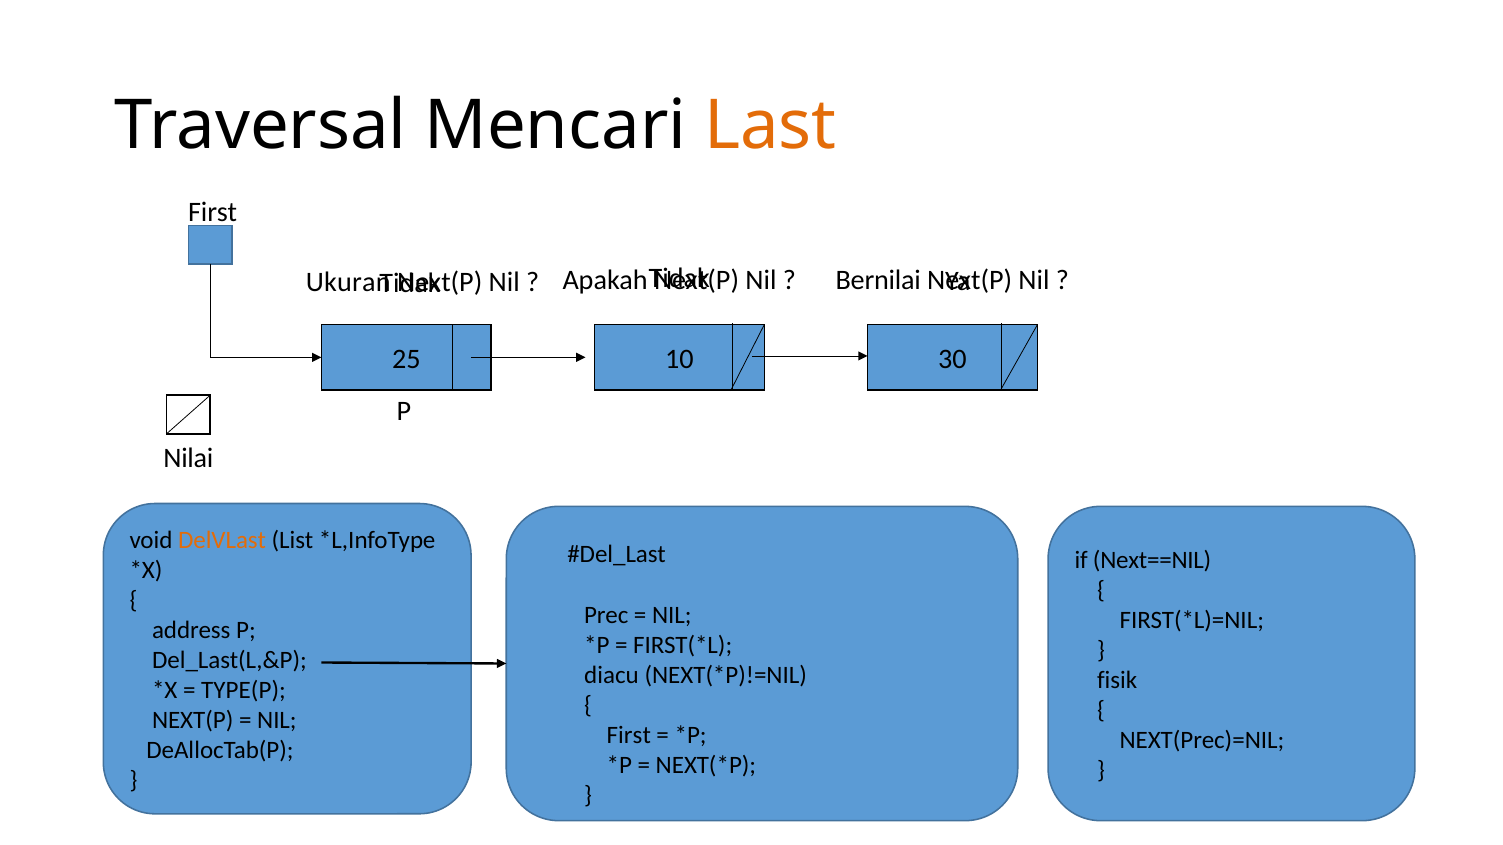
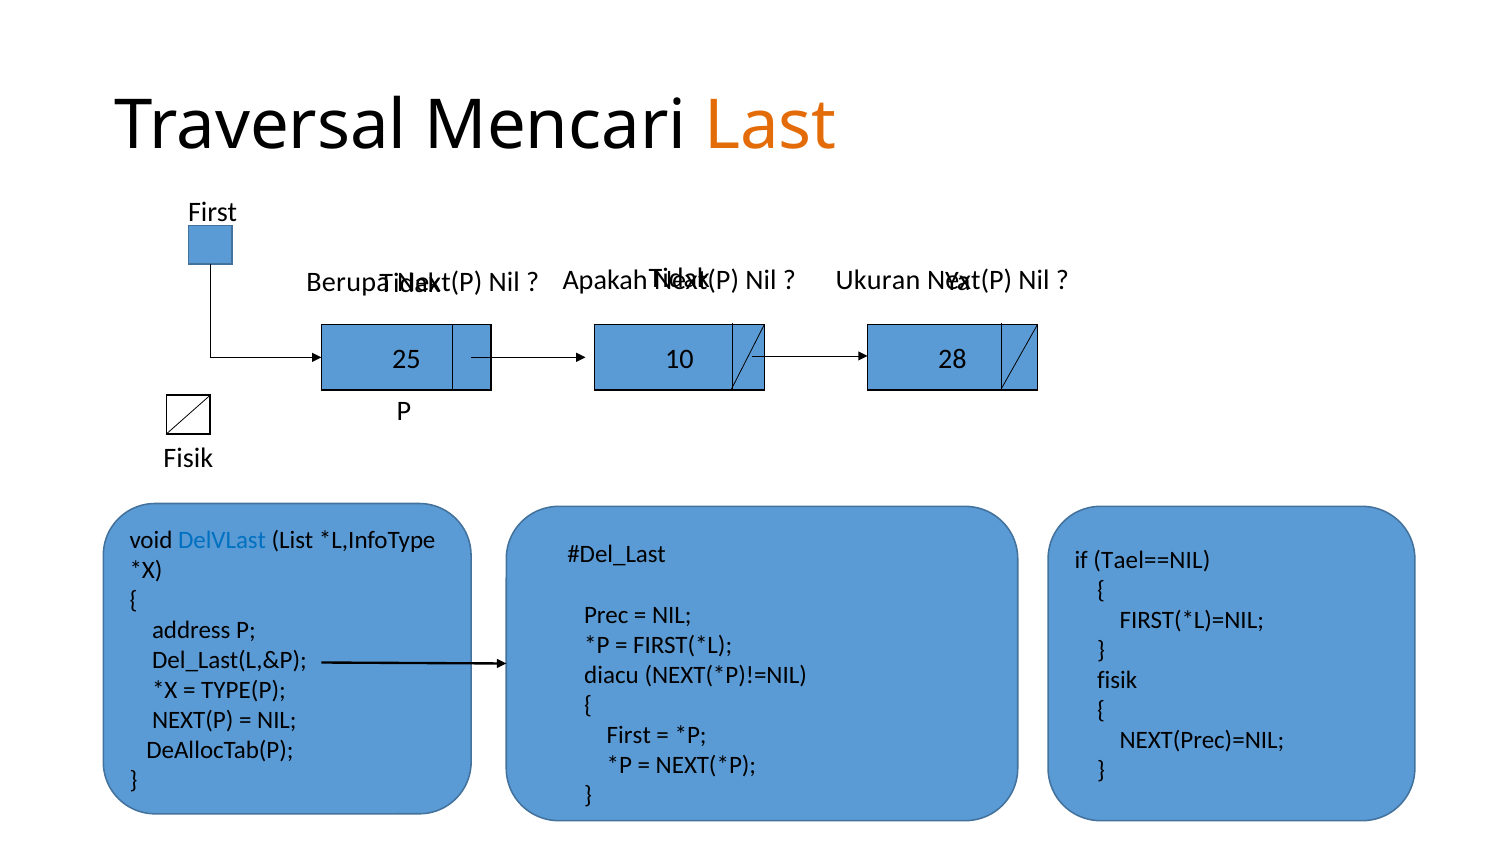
Bernilai: Bernilai -> Ukuran
Ukuran: Ukuran -> Berupa
30: 30 -> 28
Nilai at (188, 458): Nilai -> Fisik
DelVLast colour: orange -> blue
Next==NIL: Next==NIL -> Tael==NIL
